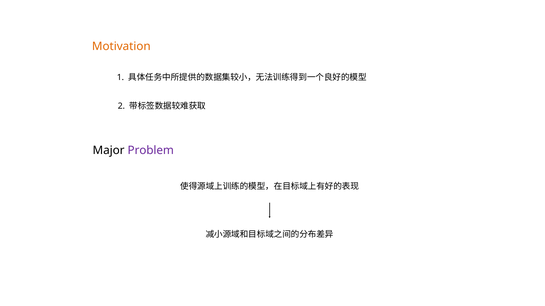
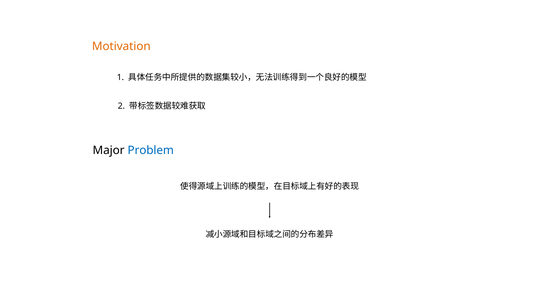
Problem colour: purple -> blue
